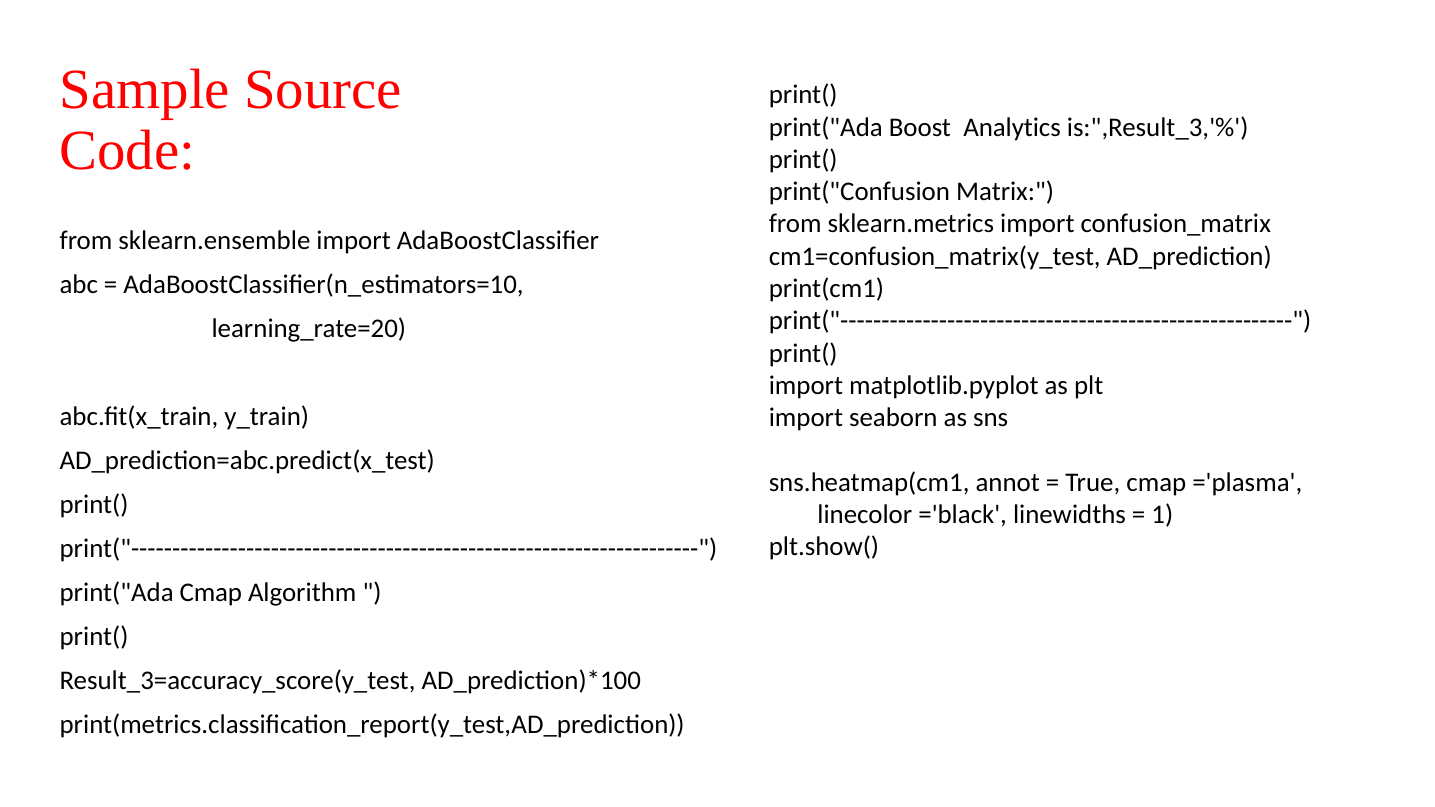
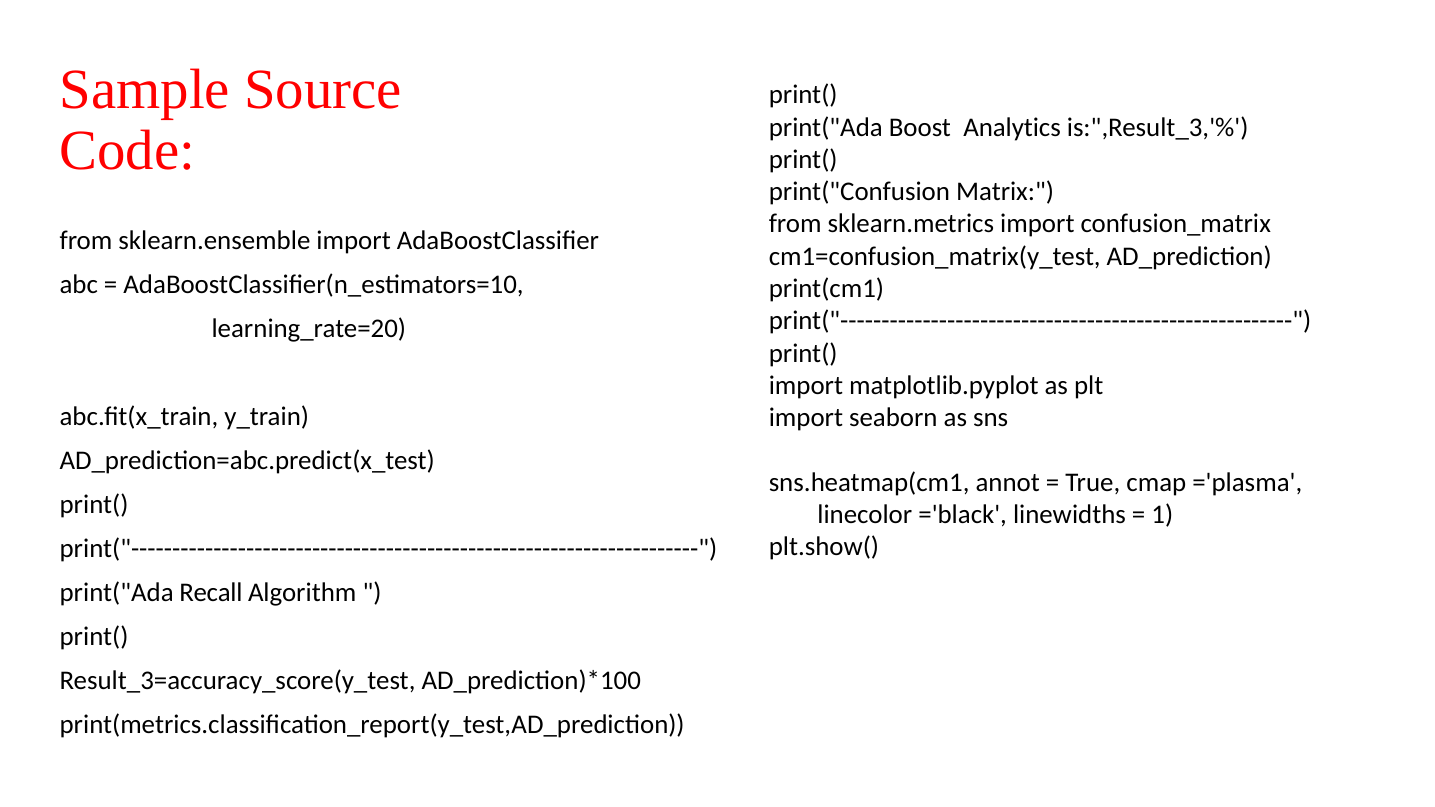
print("Ada Cmap: Cmap -> Recall
